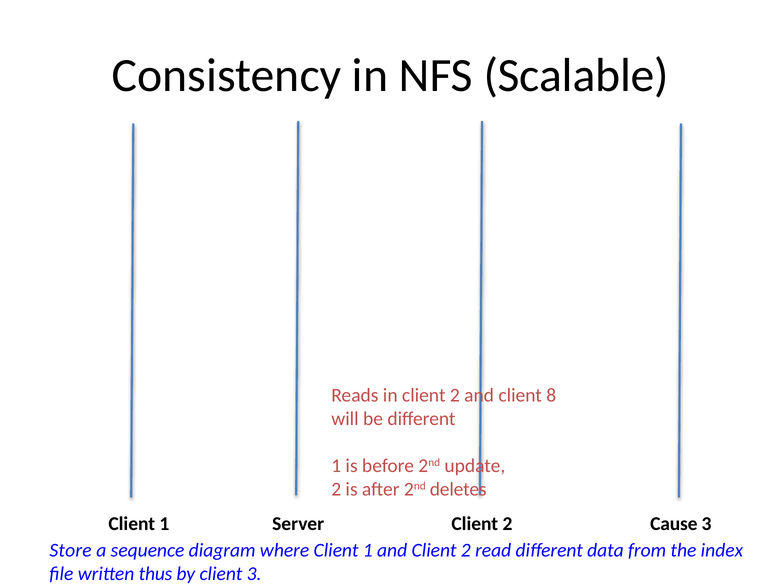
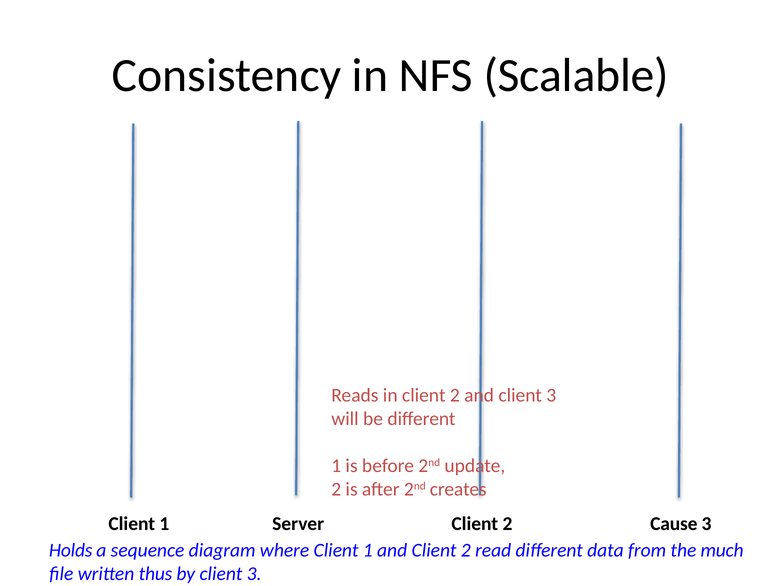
and client 8: 8 -> 3
deletes: deletes -> creates
Store: Store -> Holds
index: index -> much
